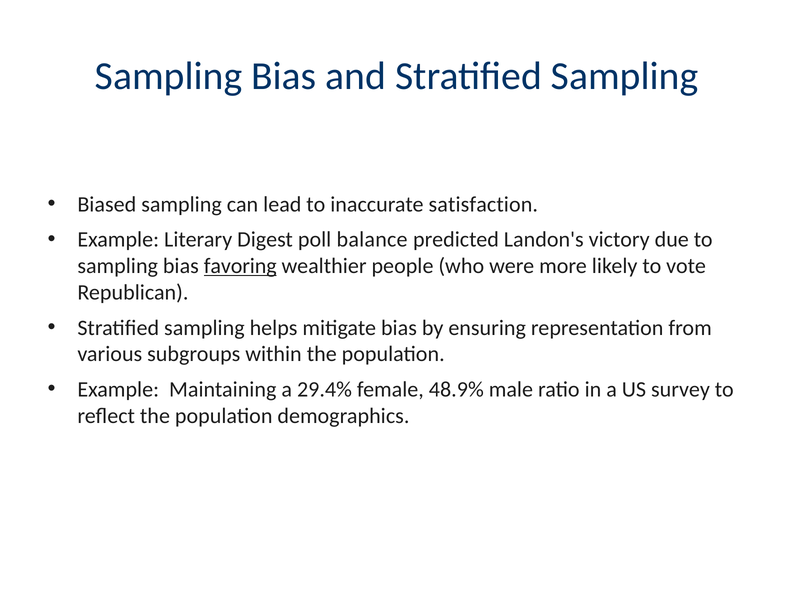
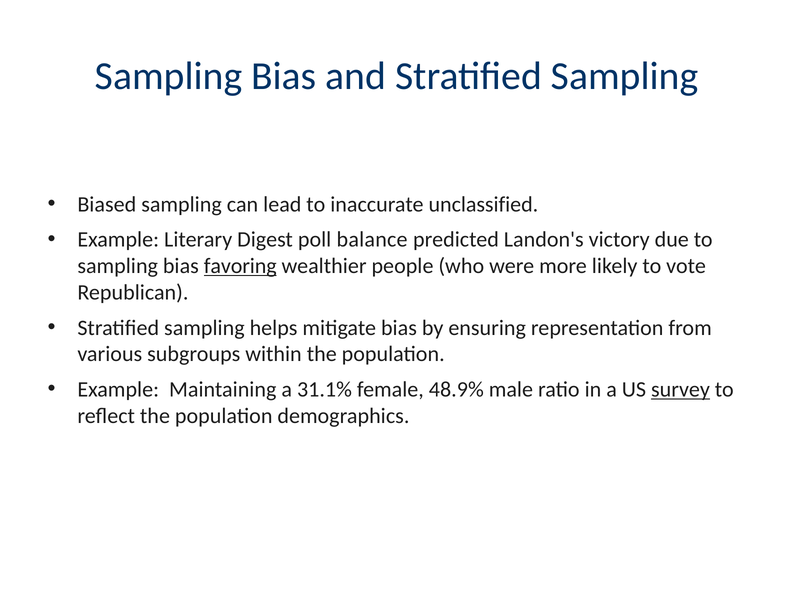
satisfaction: satisfaction -> unclassified
29.4%: 29.4% -> 31.1%
survey underline: none -> present
